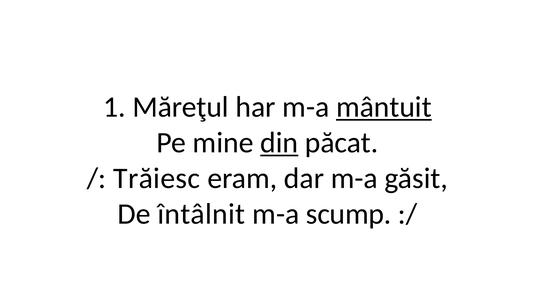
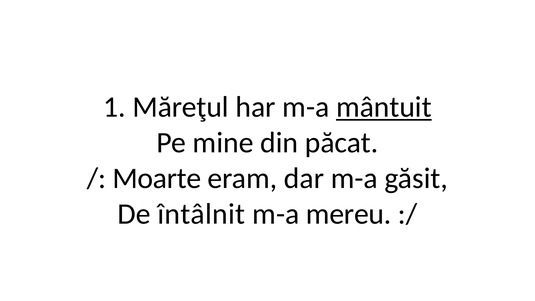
din underline: present -> none
Trăiesc: Trăiesc -> Moarte
scump: scump -> mereu
